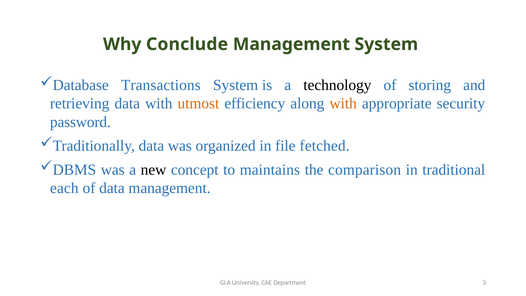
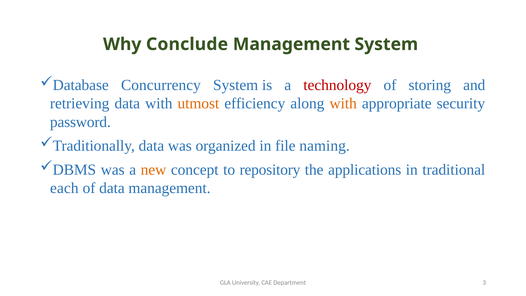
Transactions: Transactions -> Concurrency
technology colour: black -> red
fetched: fetched -> naming
new colour: black -> orange
maintains: maintains -> repository
comparison: comparison -> applications
